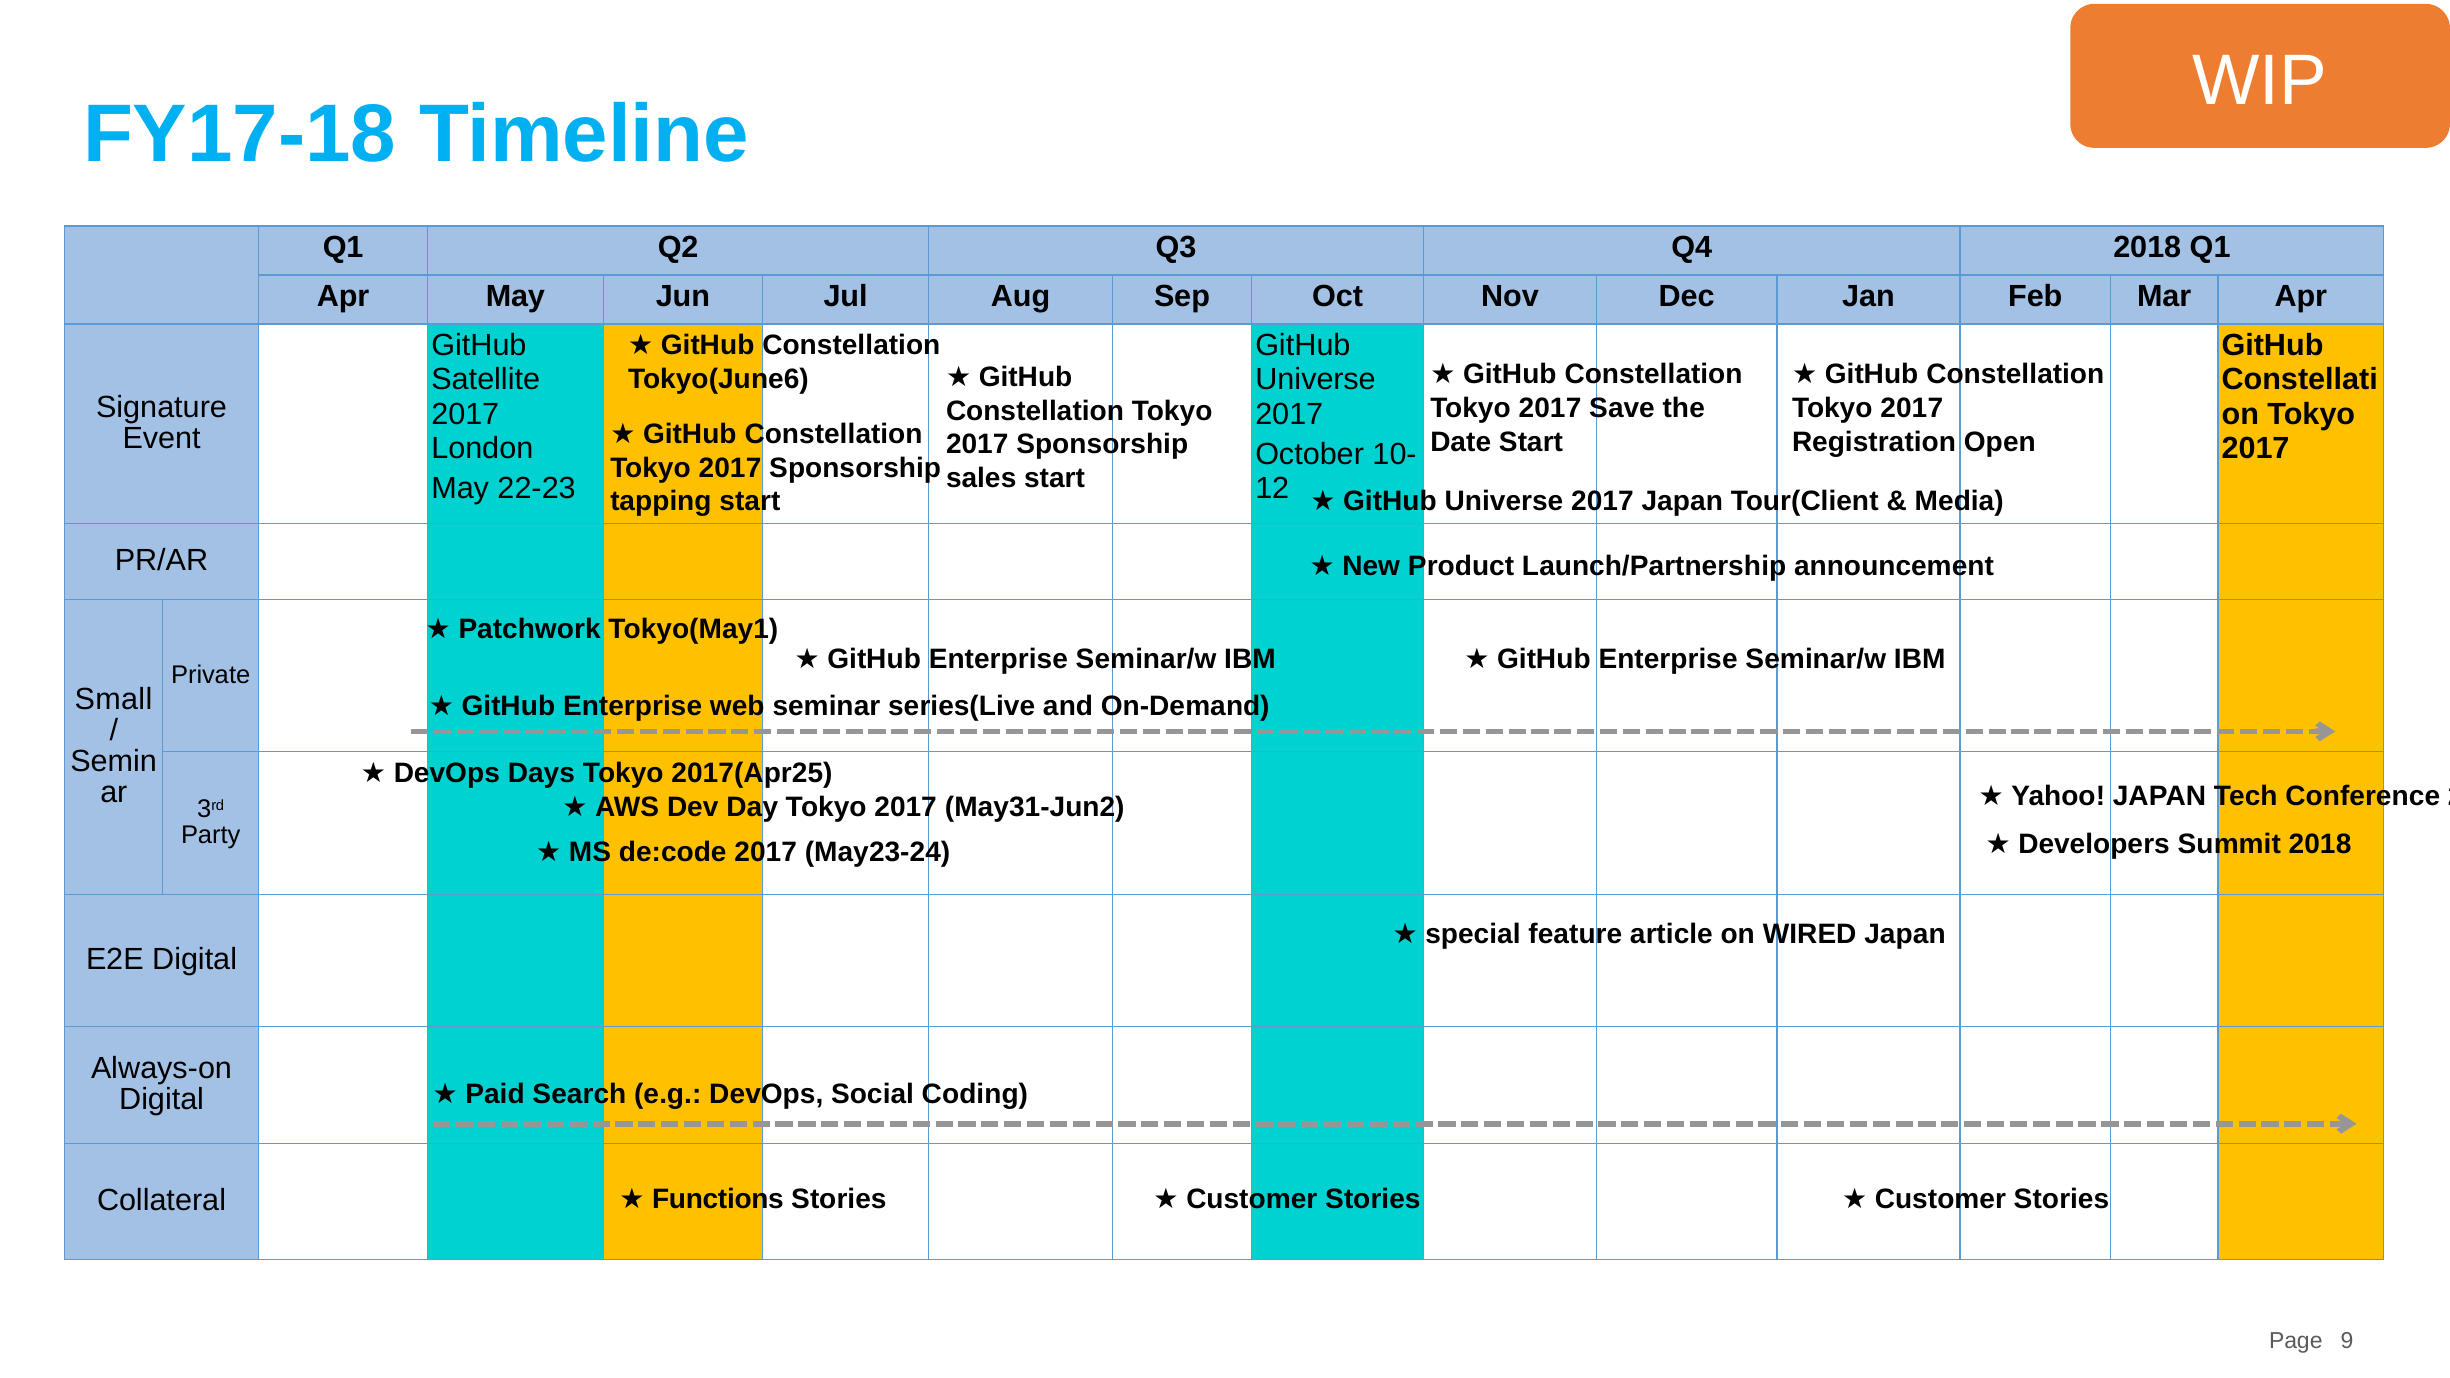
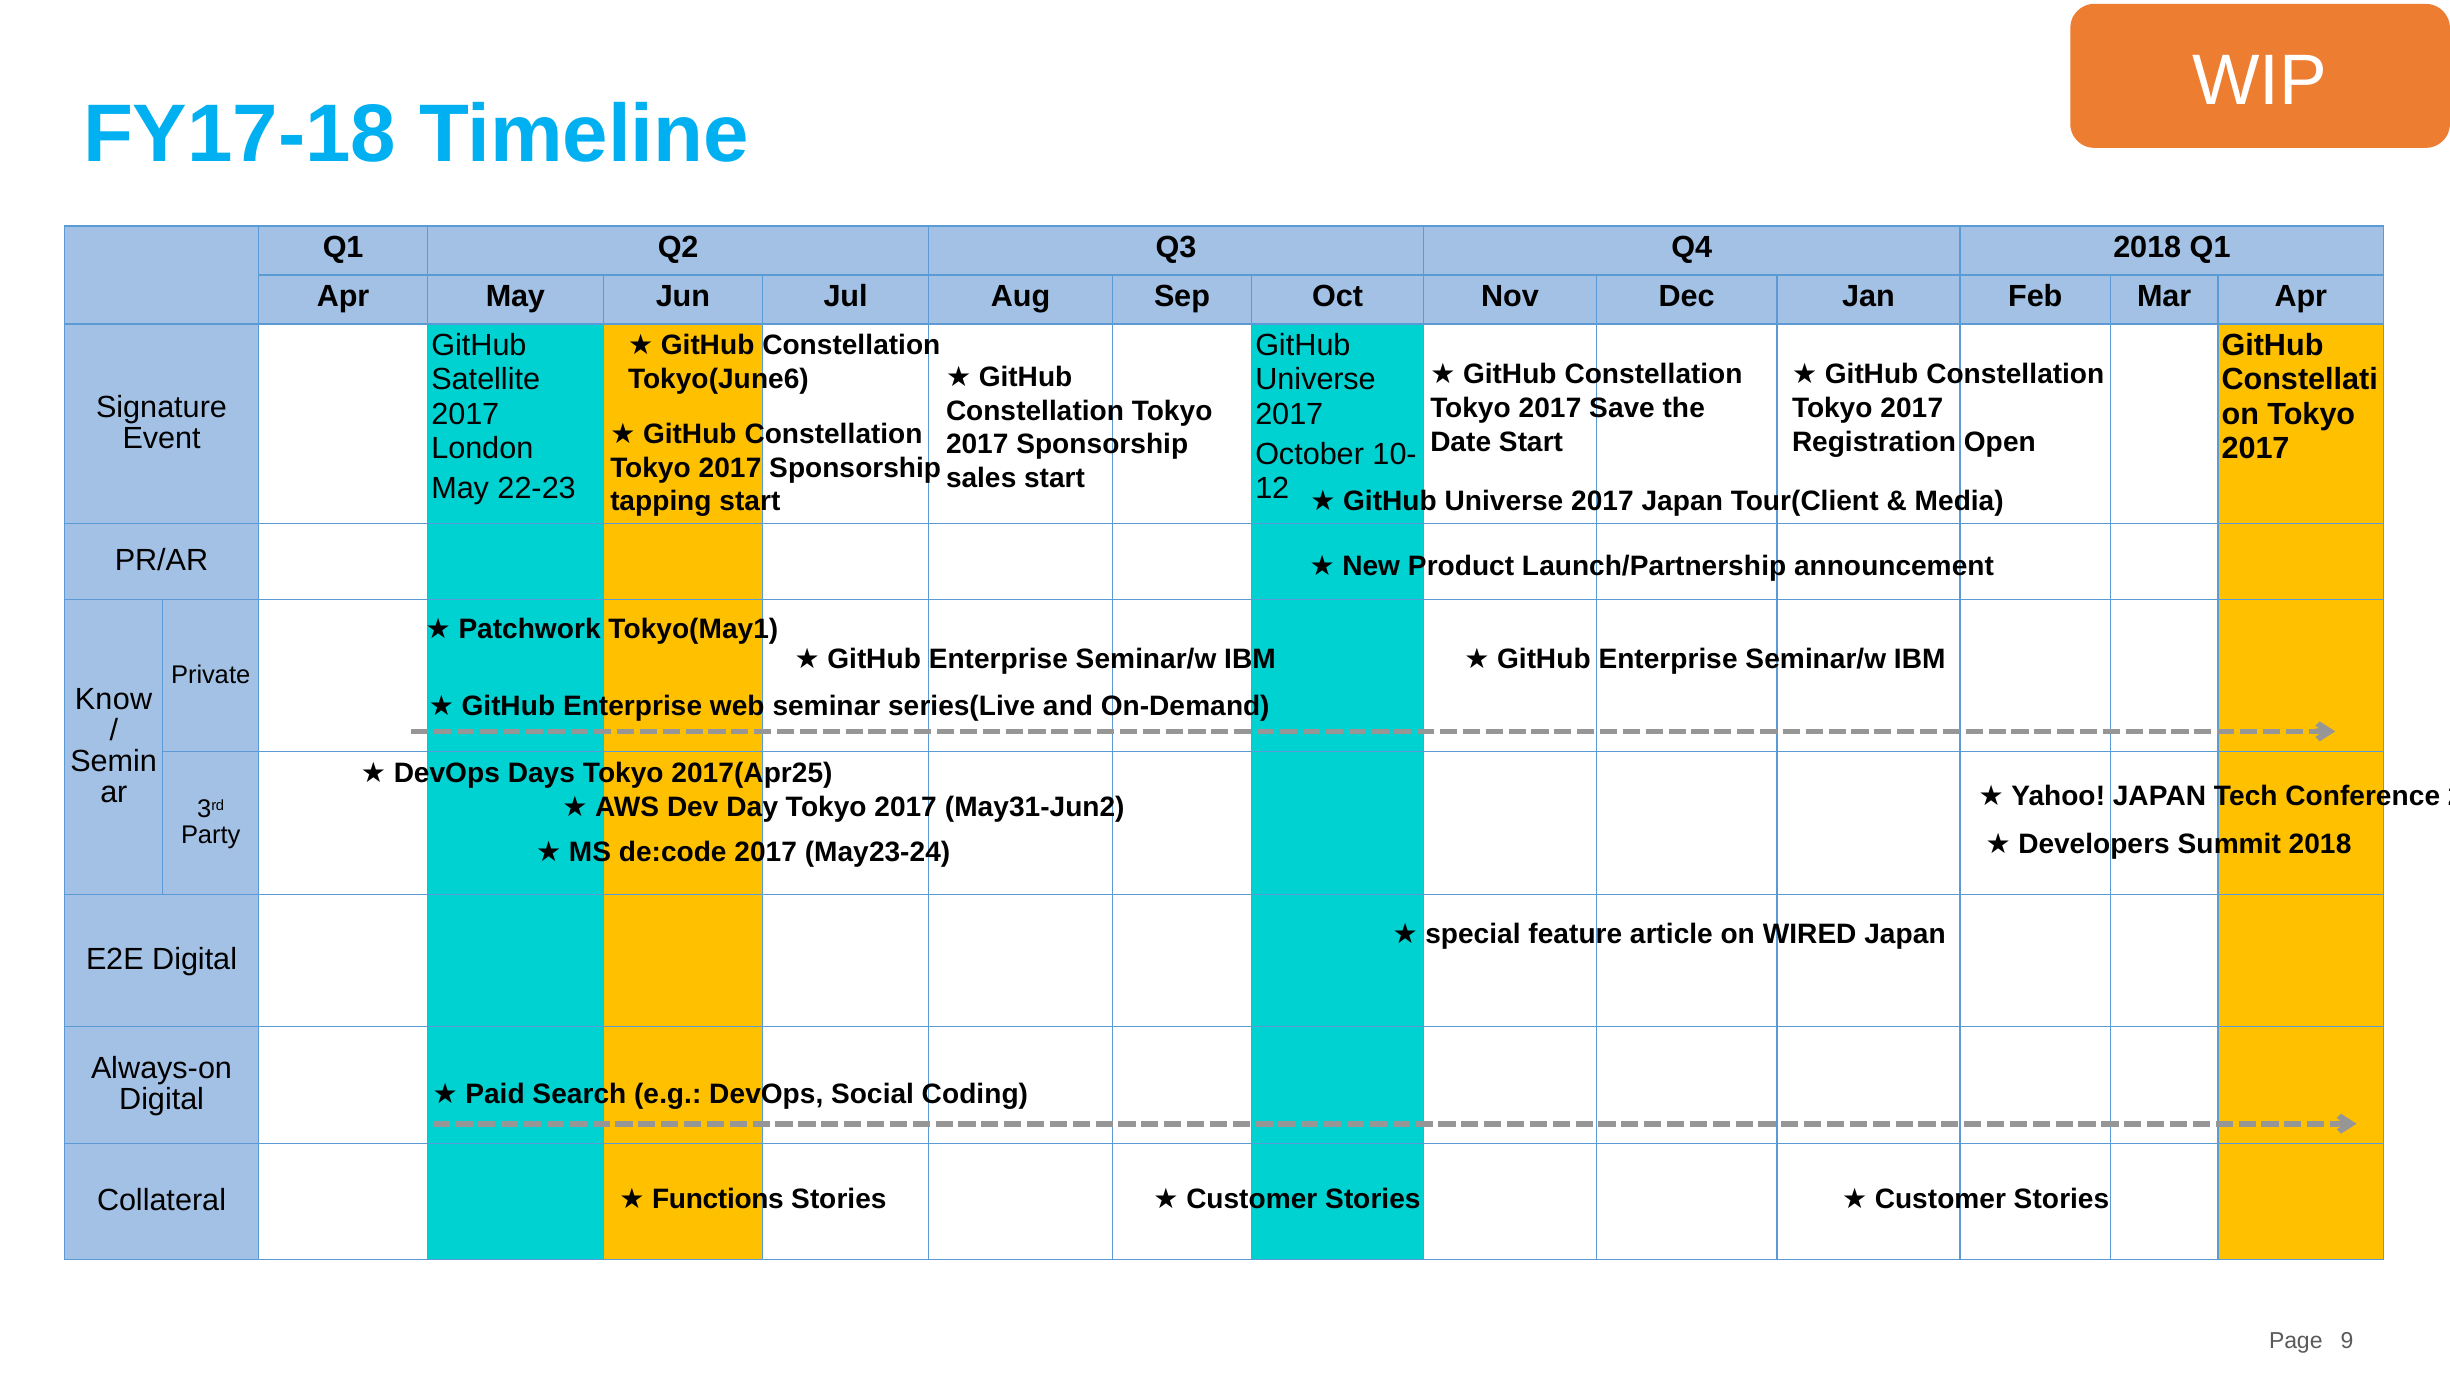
Small: Small -> Know
